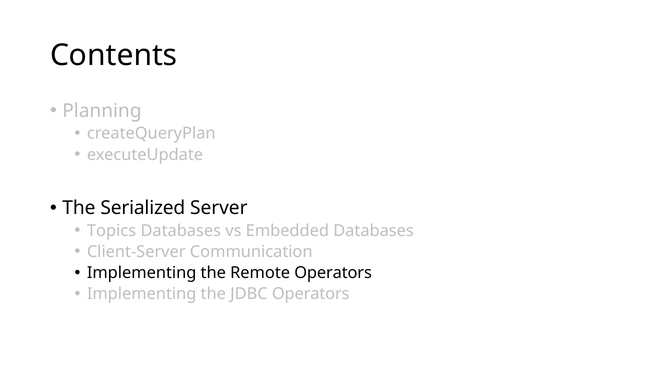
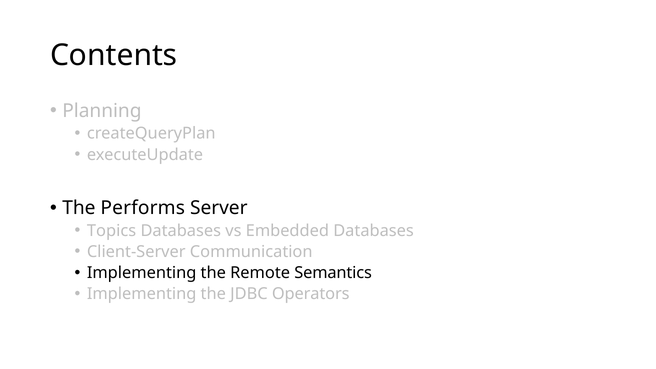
Serialized: Serialized -> Performs
Remote Operators: Operators -> Semantics
